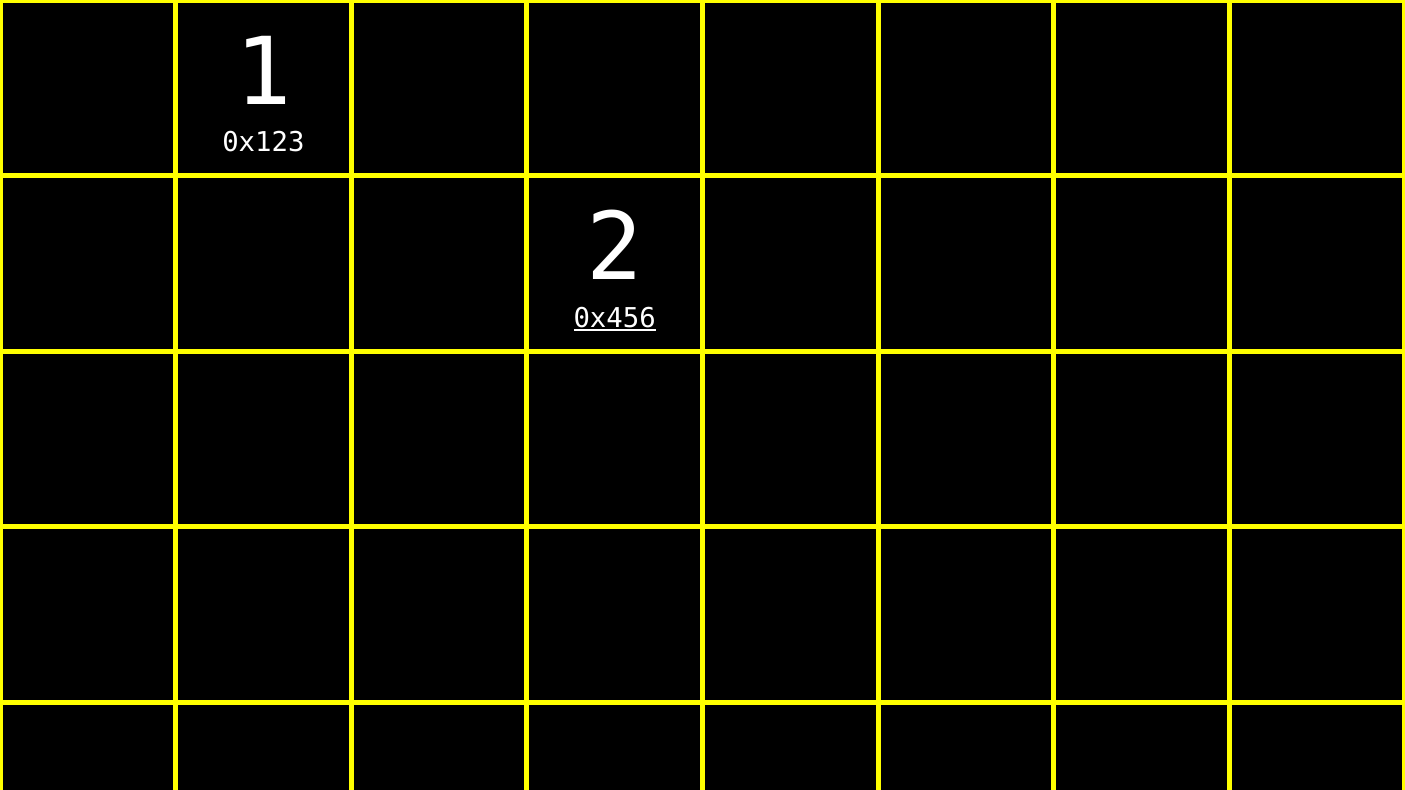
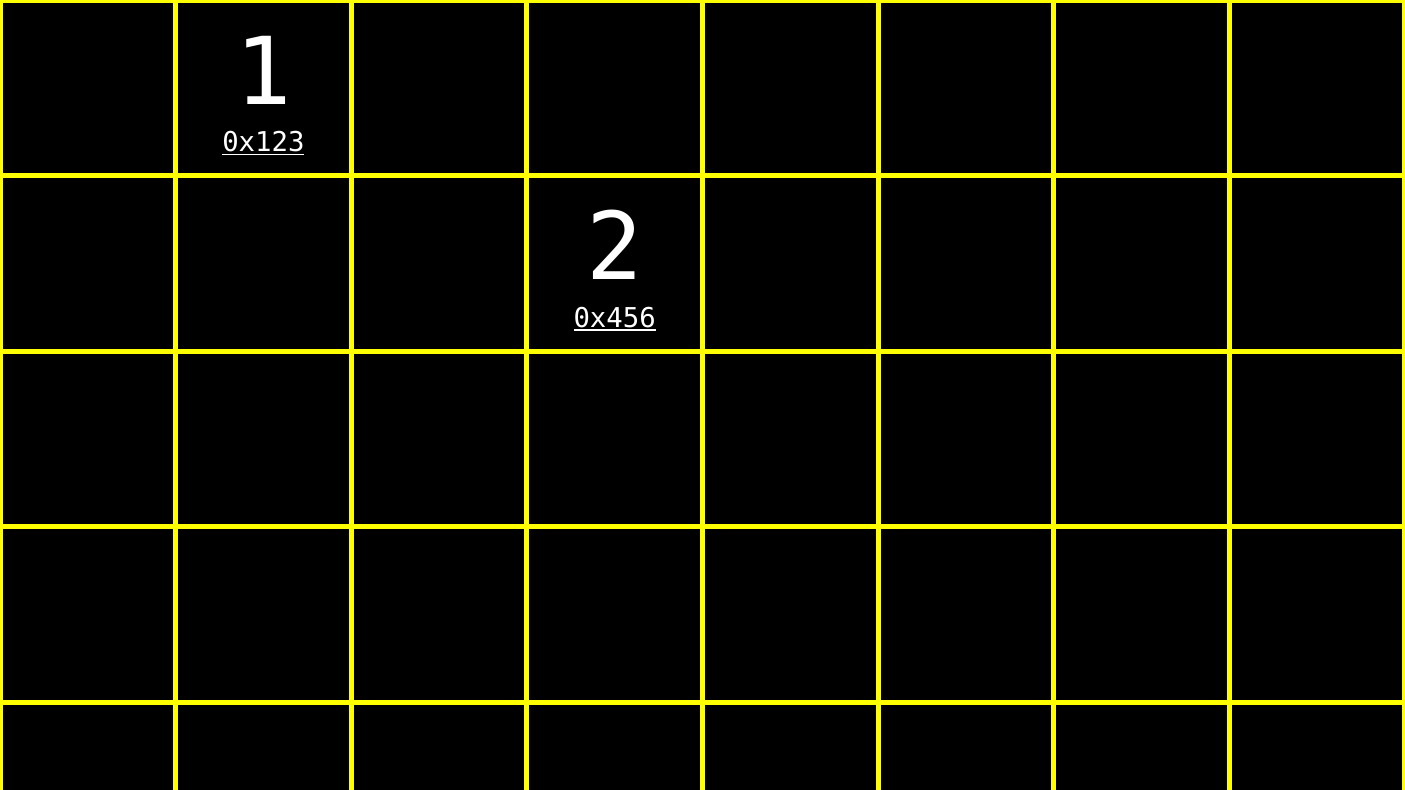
0x123 underline: none -> present
